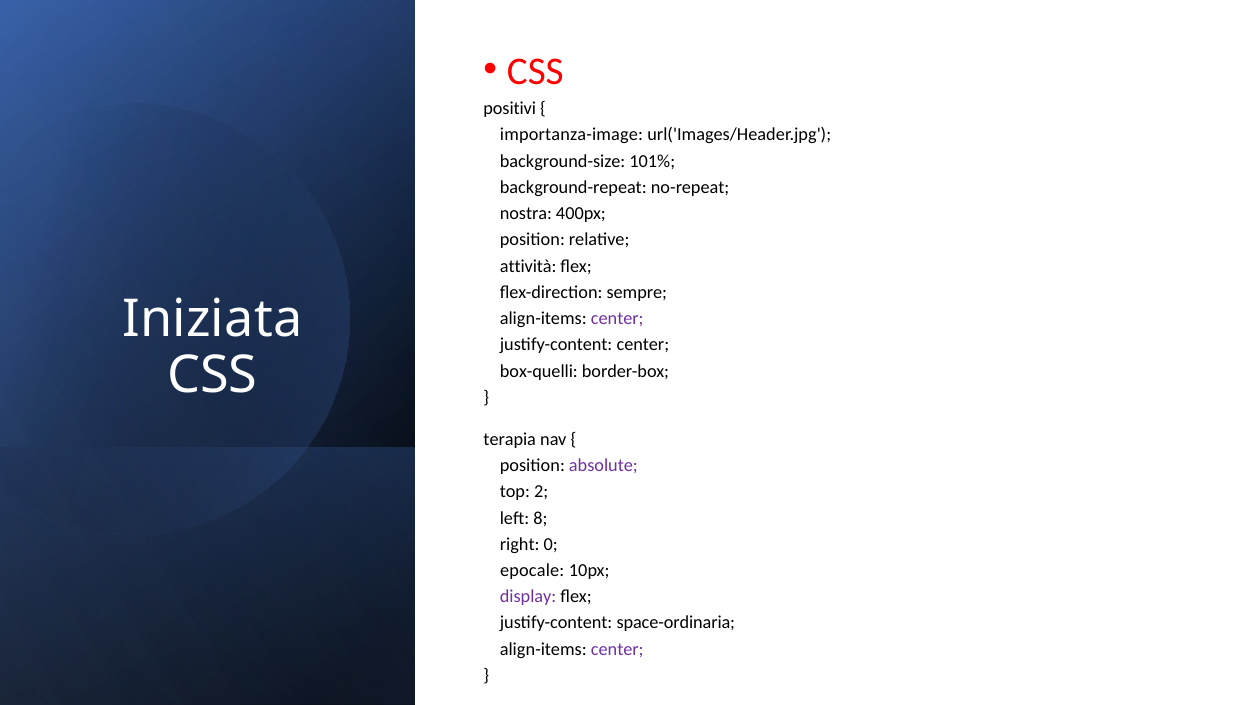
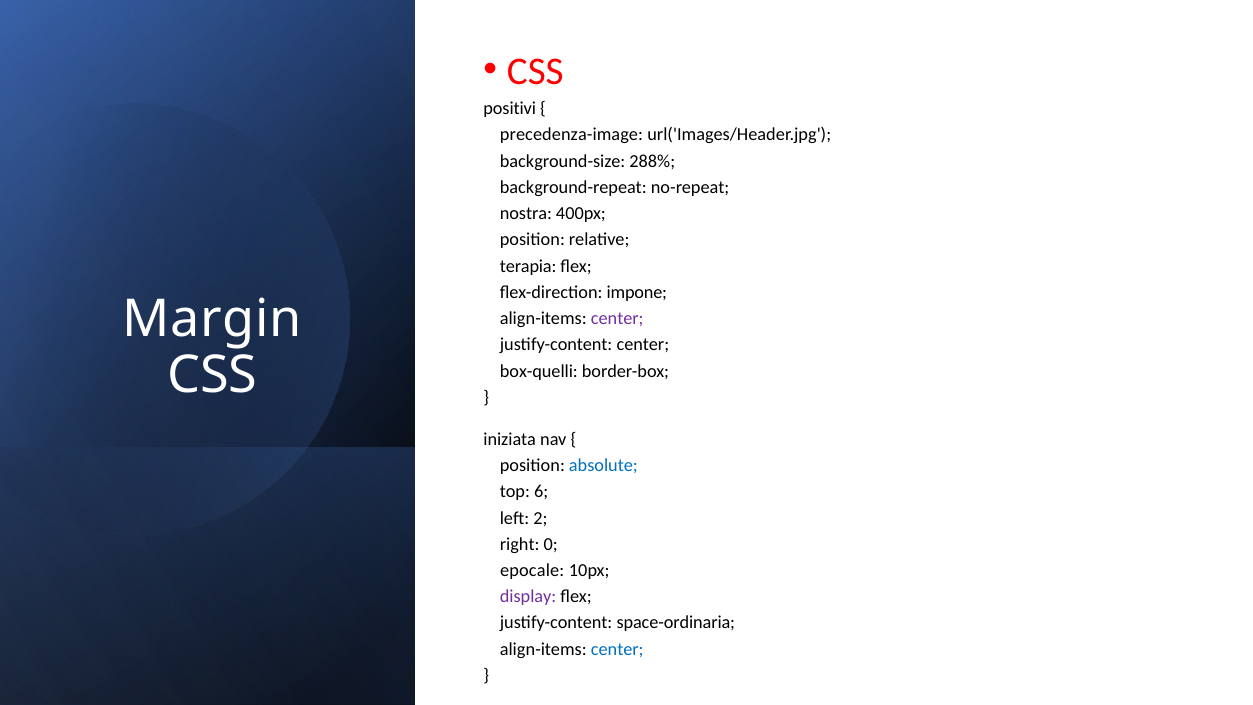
importanza-image: importanza-image -> precedenza-image
101%: 101% -> 288%
attività: attività -> terapia
sempre: sempre -> impone
Iniziata: Iniziata -> Margin
terapia: terapia -> iniziata
absolute colour: purple -> blue
2: 2 -> 6
8: 8 -> 2
center at (617, 649) colour: purple -> blue
